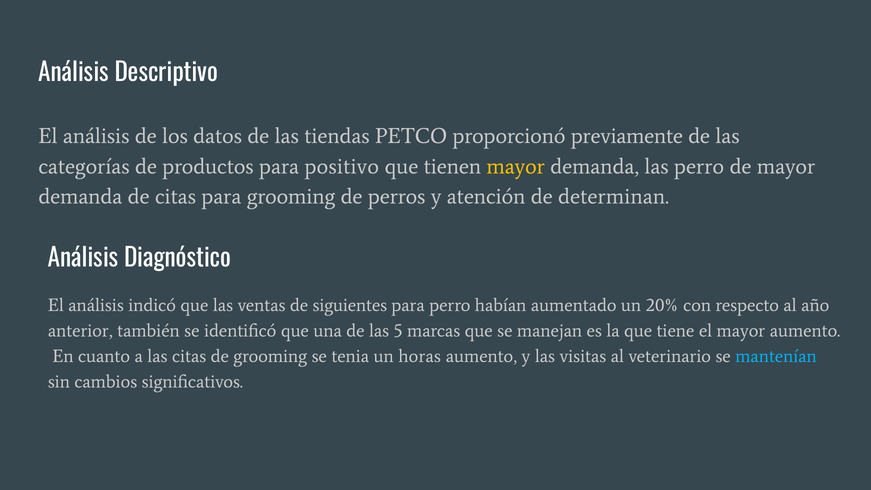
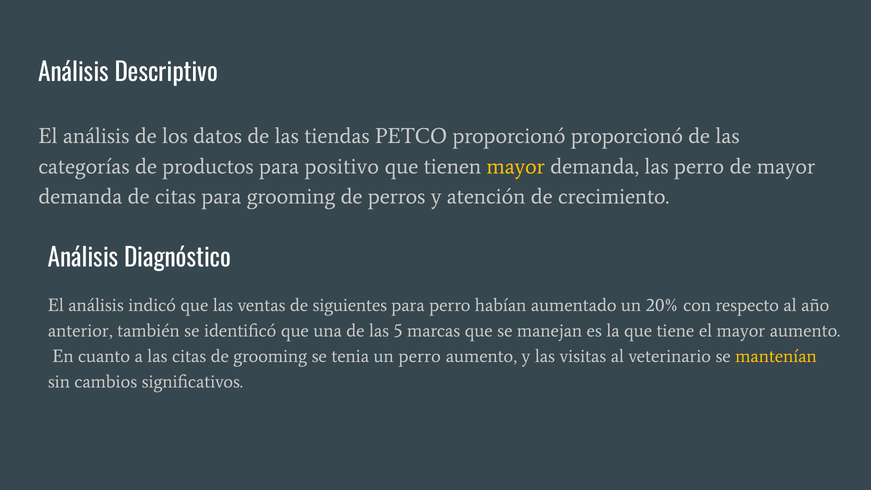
proporcionó previamente: previamente -> proporcionó
determinan: determinan -> crecimiento
un horas: horas -> perro
mantenían colour: light blue -> yellow
